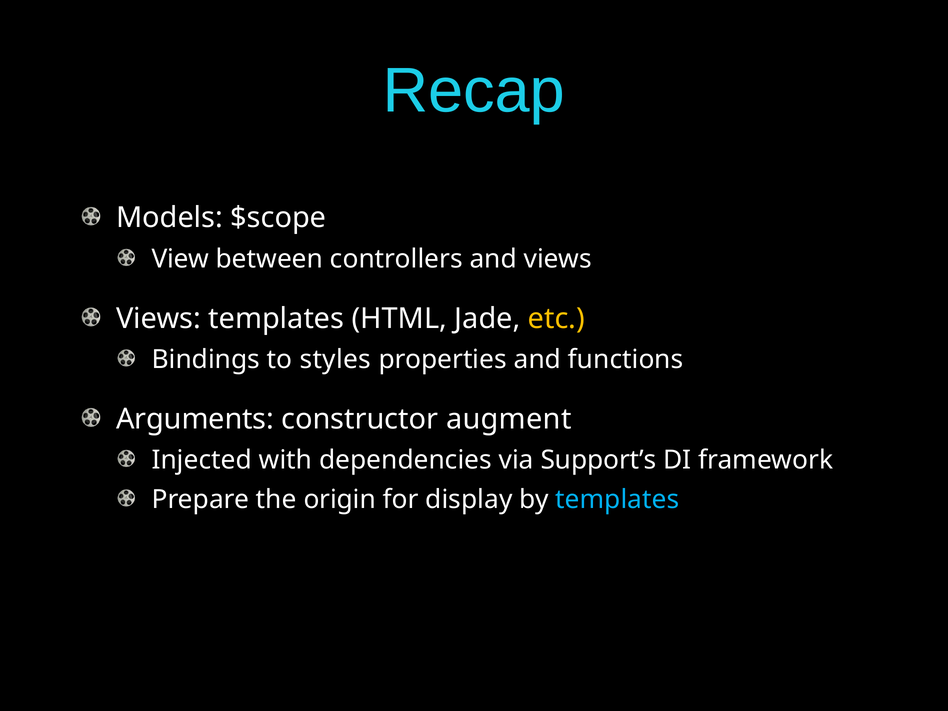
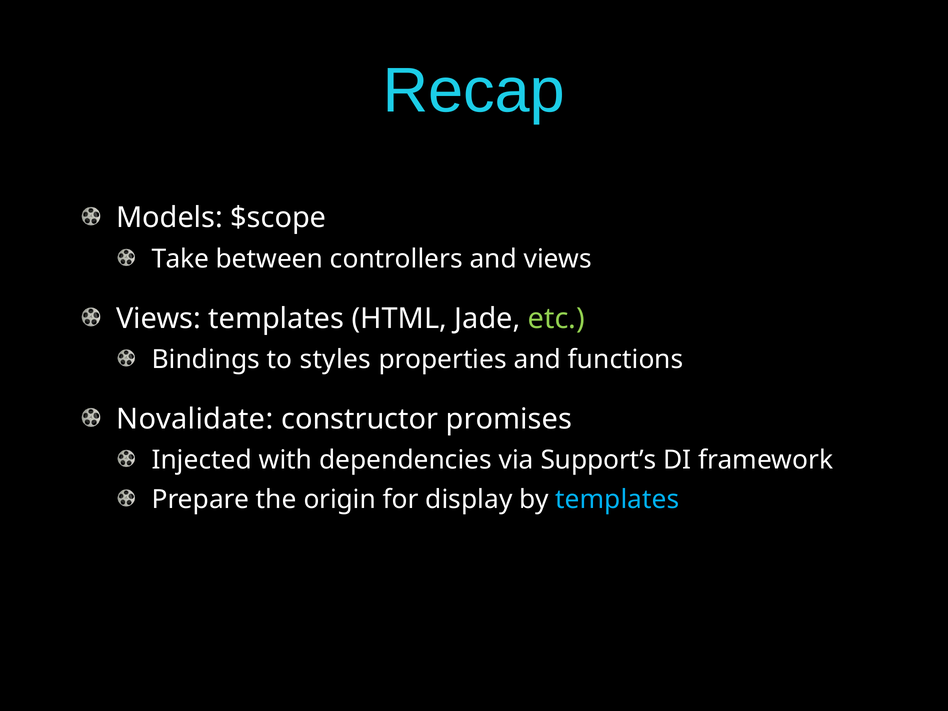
View: View -> Take
etc colour: yellow -> light green
Arguments: Arguments -> Novalidate
augment: augment -> promises
